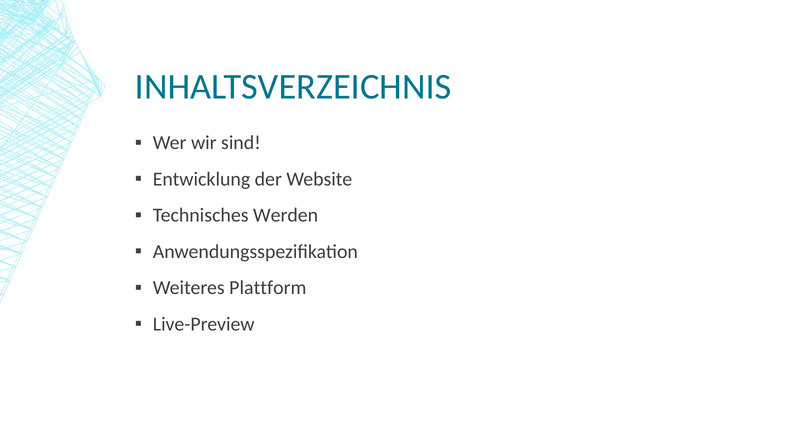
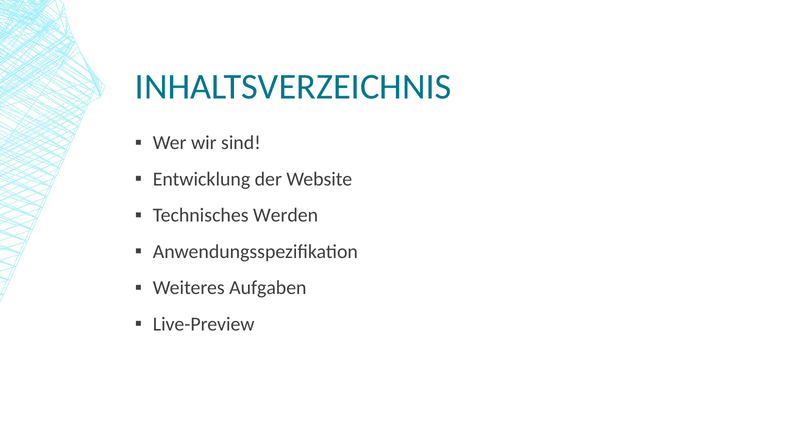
Plattform: Plattform -> Aufgaben
